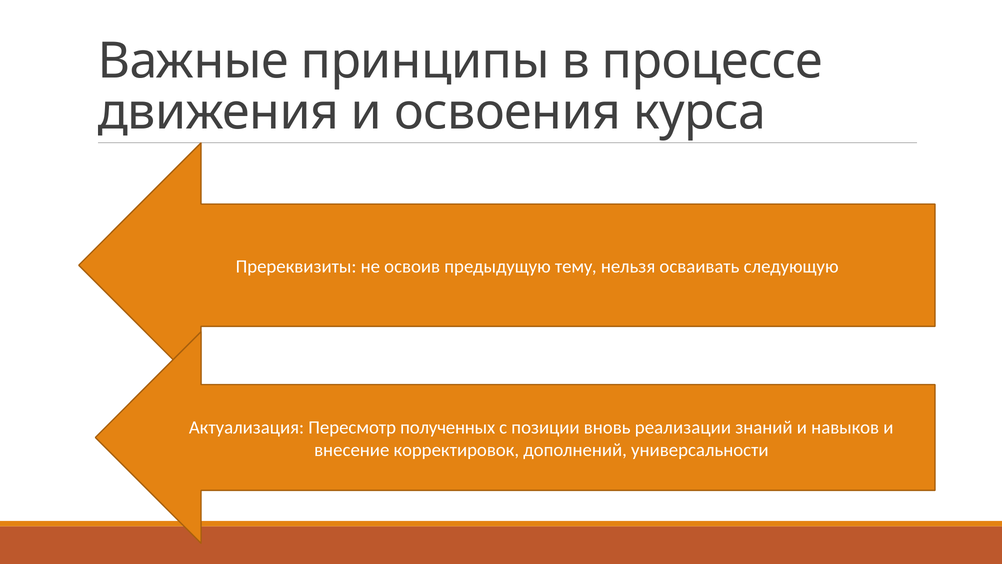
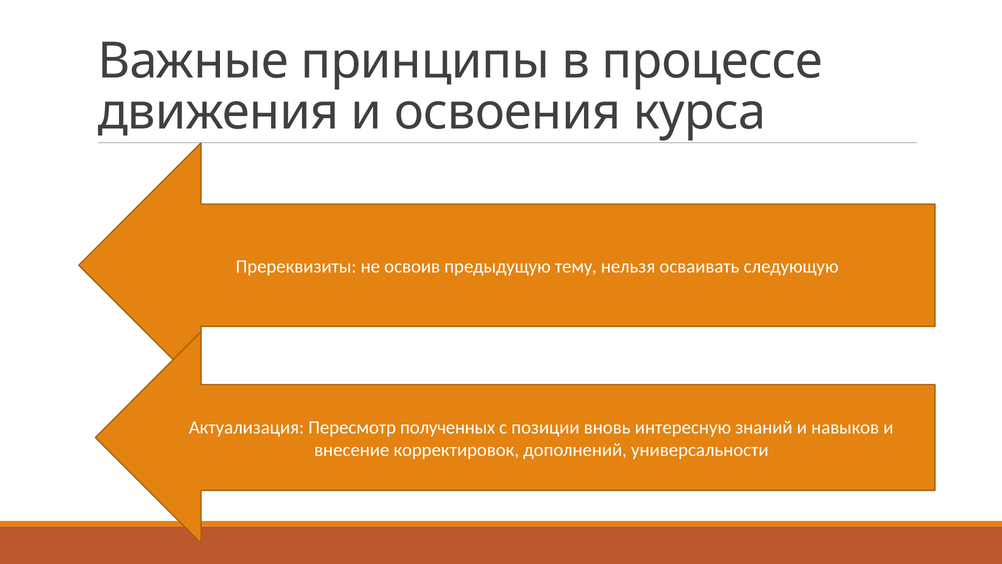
реализации: реализации -> интересную
